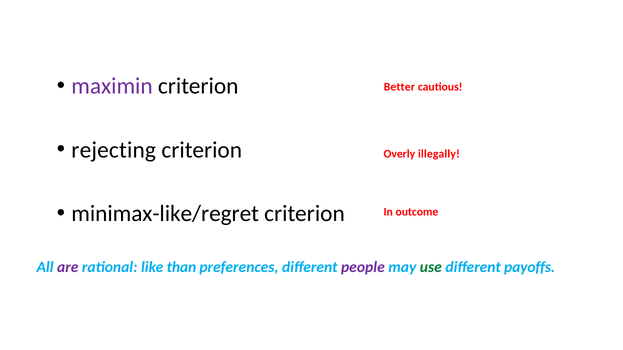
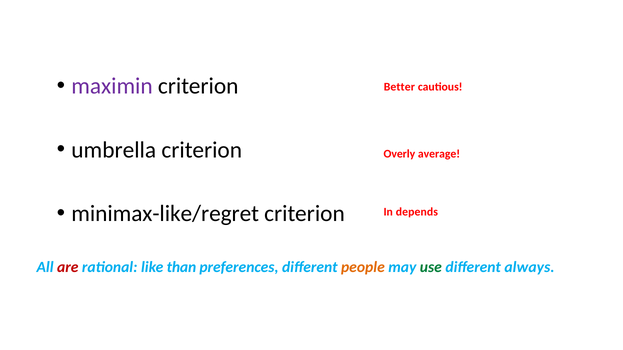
rejecting: rejecting -> umbrella
illegally: illegally -> average
outcome: outcome -> depends
are colour: purple -> red
people colour: purple -> orange
payoffs: payoffs -> always
